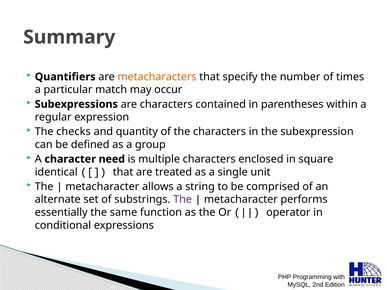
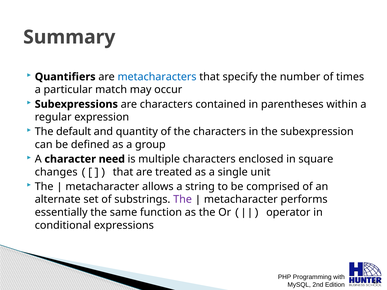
metacharacters colour: orange -> blue
checks: checks -> default
identical: identical -> changes
